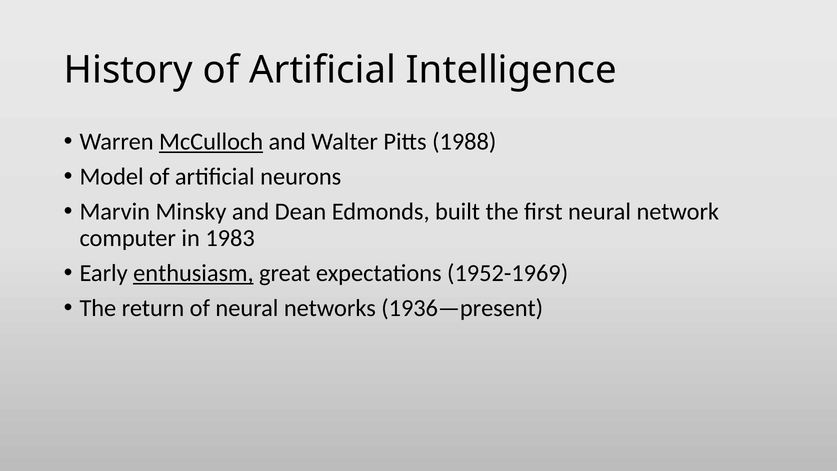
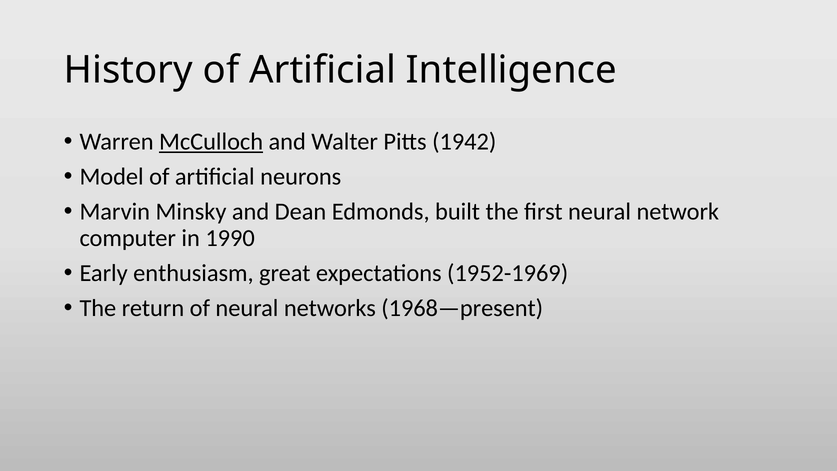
1988: 1988 -> 1942
1983: 1983 -> 1990
enthusiasm underline: present -> none
1936—present: 1936—present -> 1968—present
